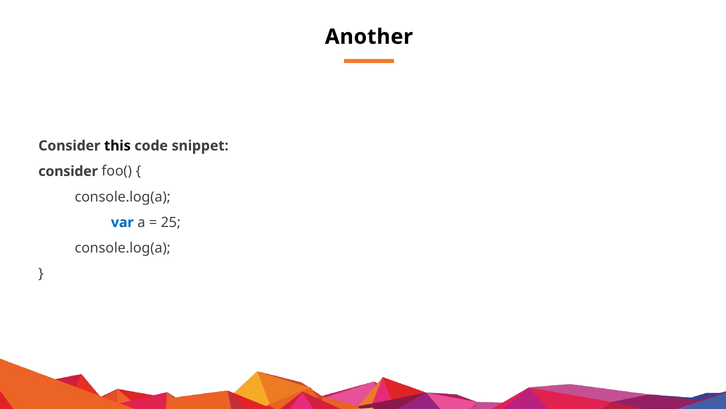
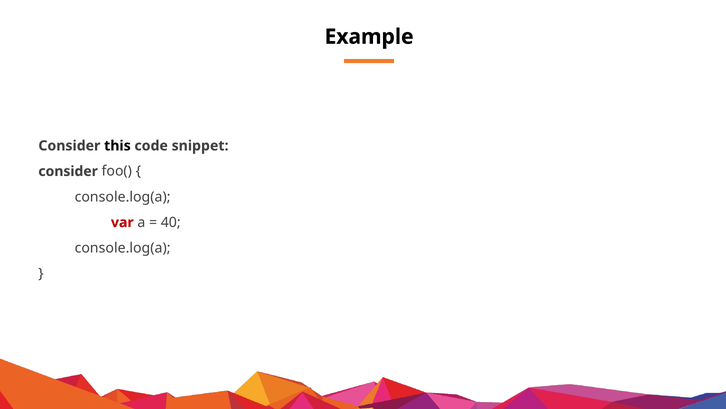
Another: Another -> Example
var colour: blue -> red
25: 25 -> 40
